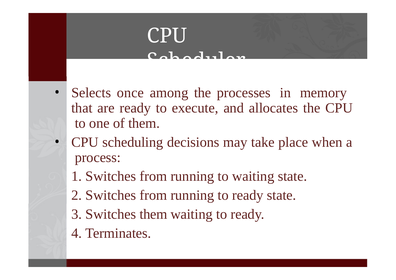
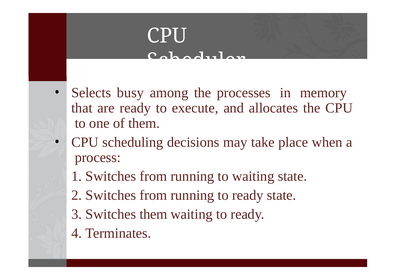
once: once -> busy
